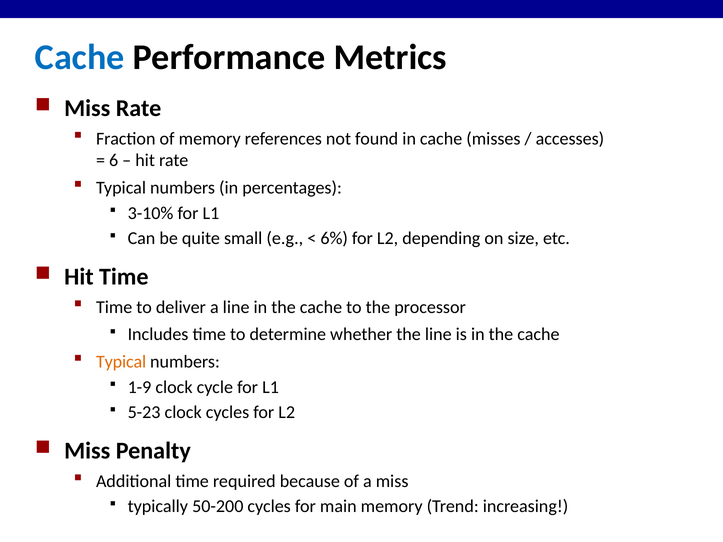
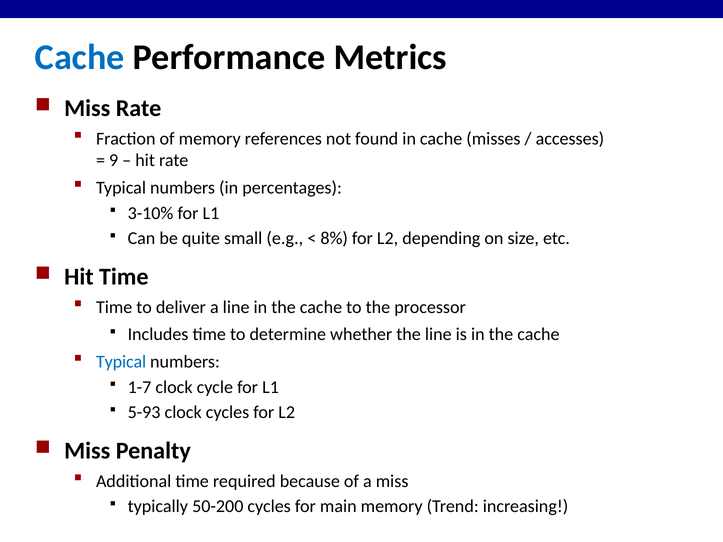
6: 6 -> 9
6%: 6% -> 8%
Typical at (121, 362) colour: orange -> blue
1-9: 1-9 -> 1-7
5-23: 5-23 -> 5-93
